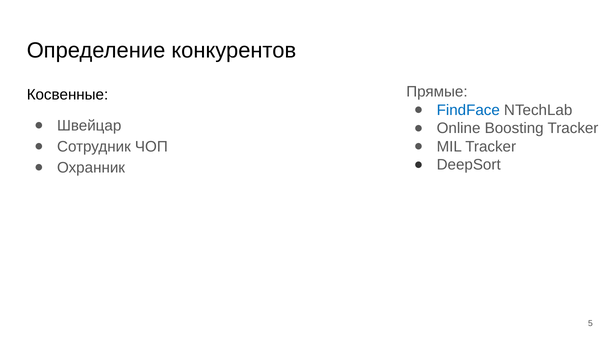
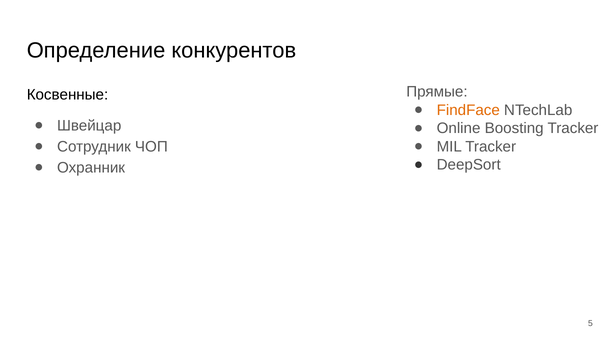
FindFace colour: blue -> orange
